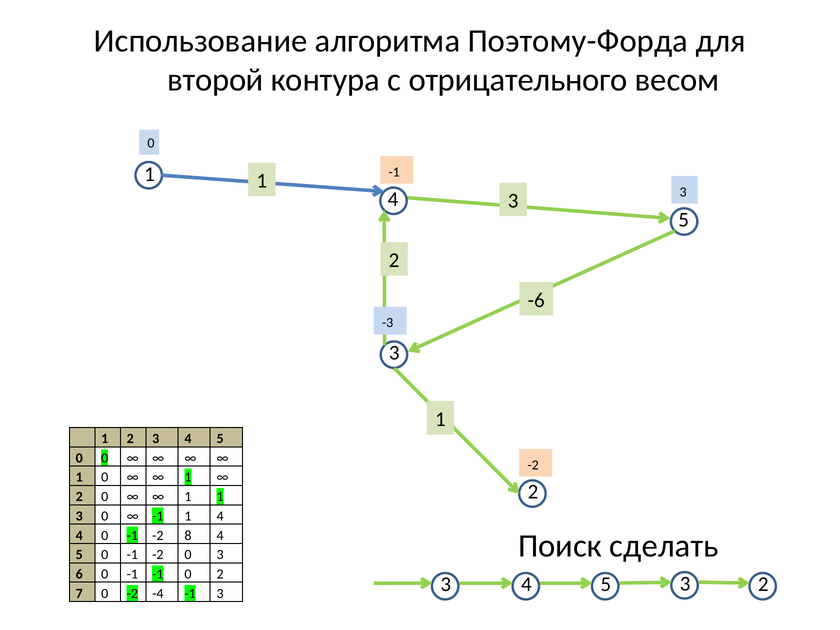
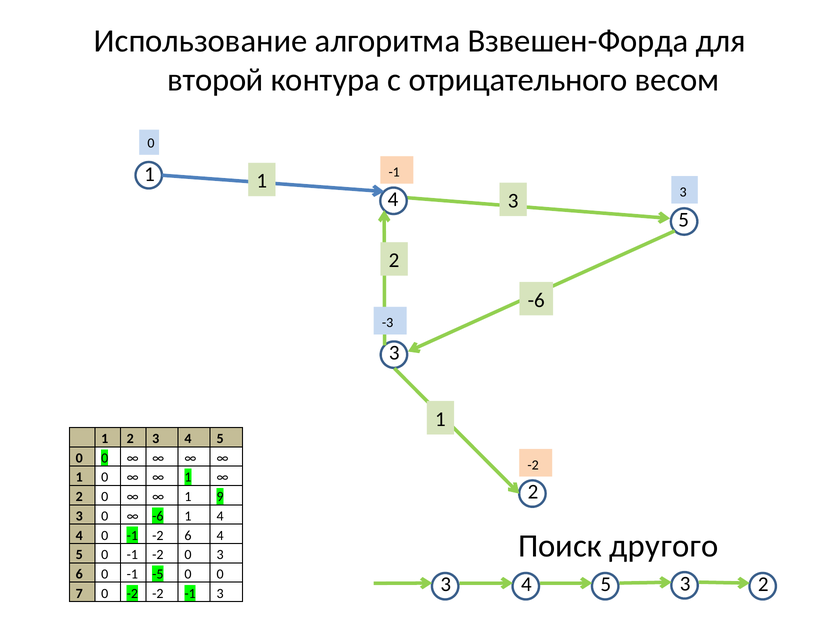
Поэтому-Форда: Поэтому-Форда -> Взвешен-Форда
1 at (220, 497): 1 -> 9
-1 at (158, 516): -1 -> -6
-2 8: 8 -> 6
сделать: сделать -> другого
-1 -1: -1 -> -5
2 at (220, 574): 2 -> 0
-2 -4: -4 -> -2
